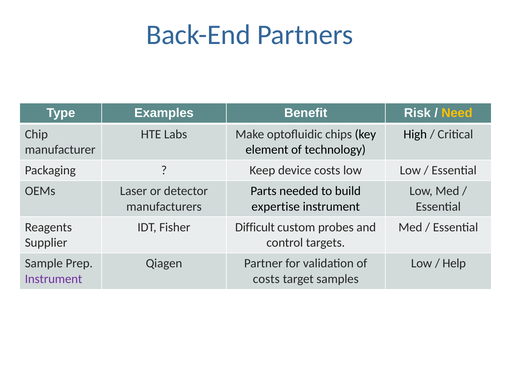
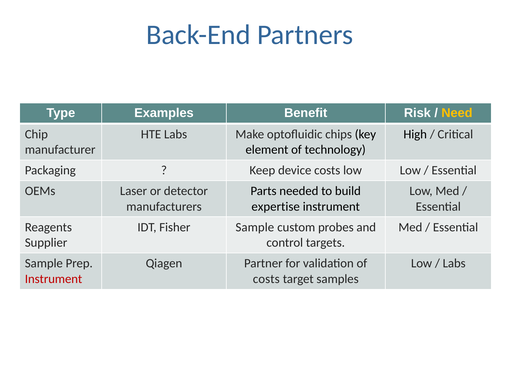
Fisher Difficult: Difficult -> Sample
Help at (454, 263): Help -> Labs
Instrument at (54, 279) colour: purple -> red
